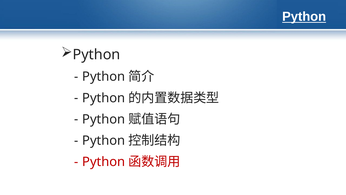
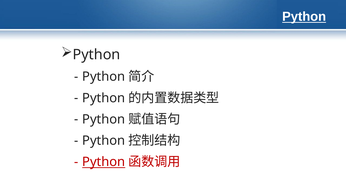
Python at (104, 162) underline: none -> present
